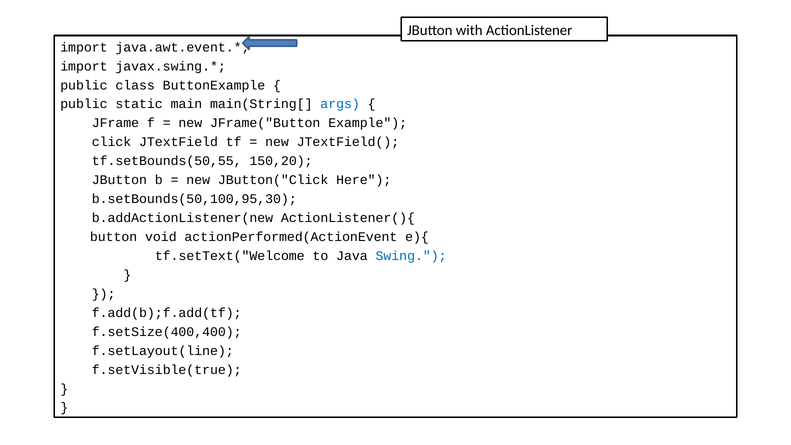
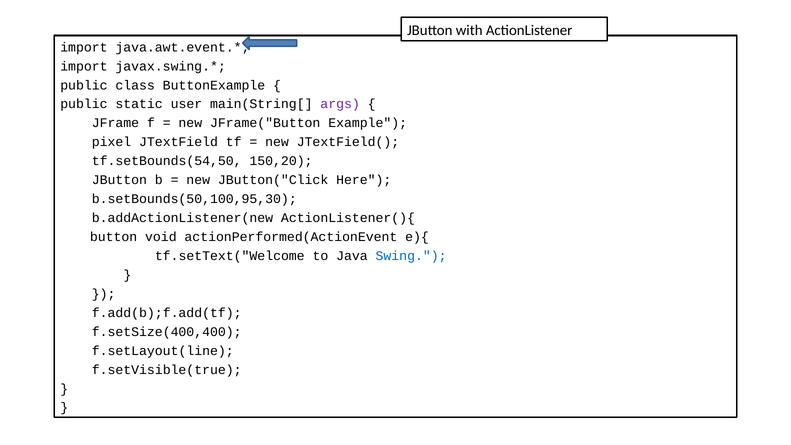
main: main -> user
args colour: blue -> purple
click: click -> pixel
tf.setBounds(50,55: tf.setBounds(50,55 -> tf.setBounds(54,50
